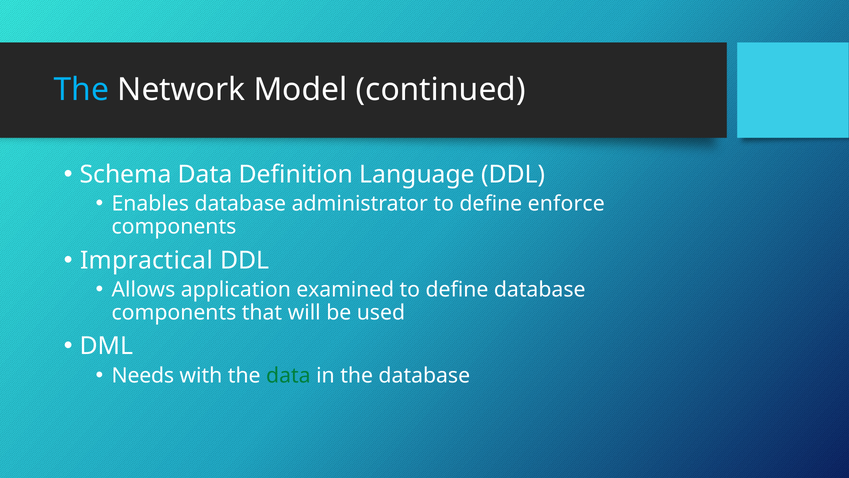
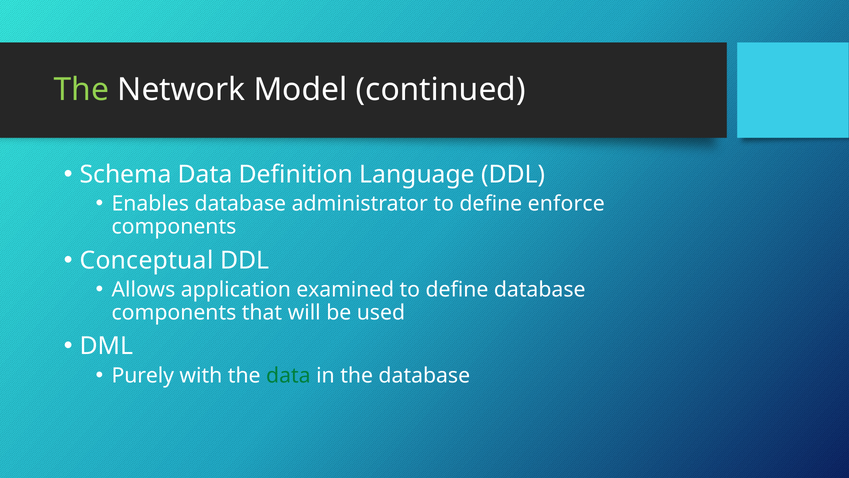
The at (81, 90) colour: light blue -> light green
Impractical: Impractical -> Conceptual
Needs: Needs -> Purely
